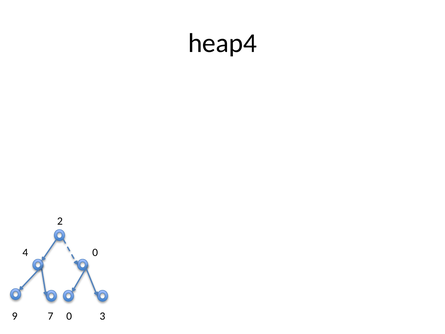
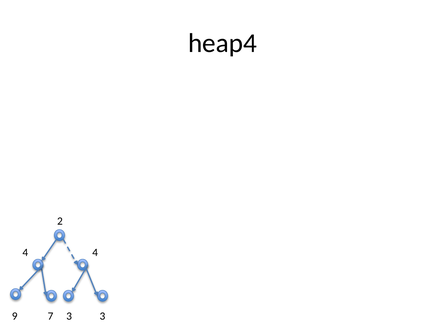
4 0: 0 -> 4
7 0: 0 -> 3
